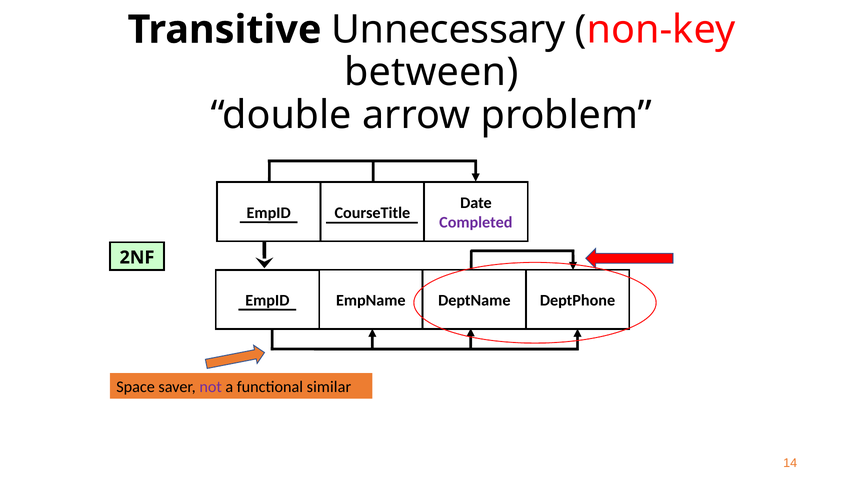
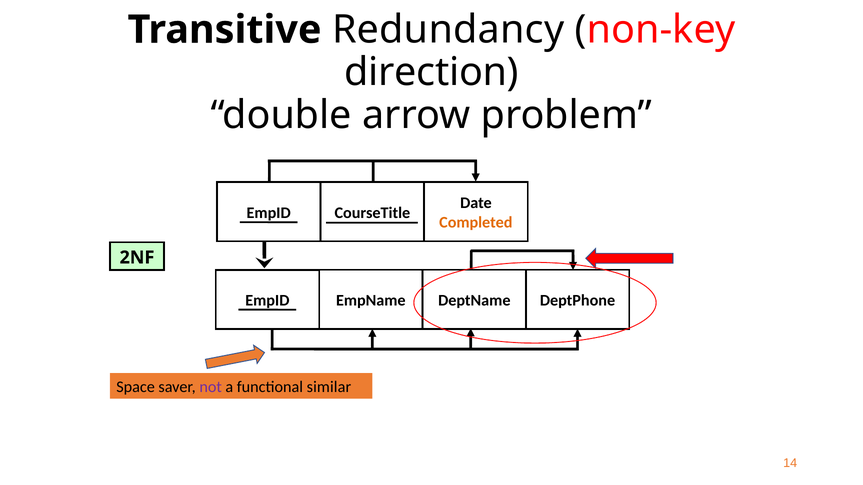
Unnecessary: Unnecessary -> Redundancy
between: between -> direction
Completed colour: purple -> orange
